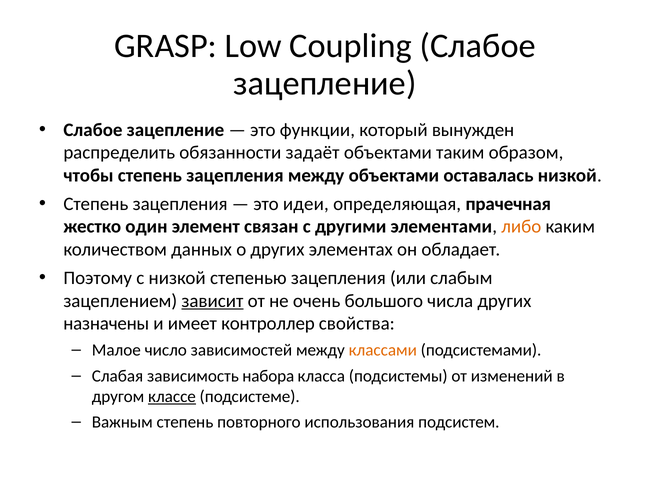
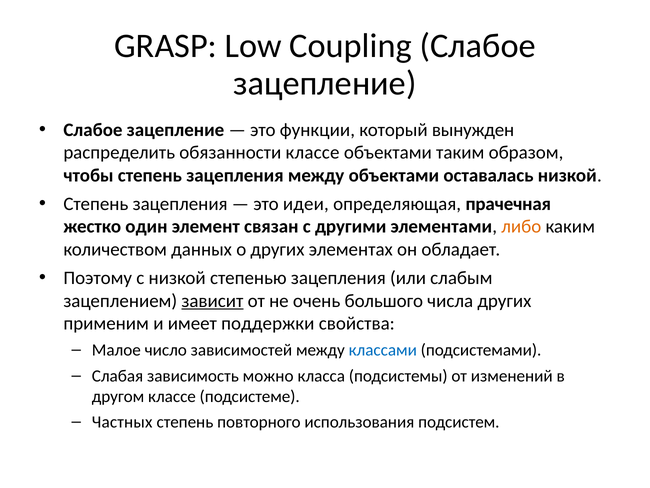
обязанности задаёт: задаёт -> классе
назначены: назначены -> применим
контроллер: контроллер -> поддержки
классами colour: orange -> blue
набора: набора -> можно
классе at (172, 396) underline: present -> none
Важным: Важным -> Частных
